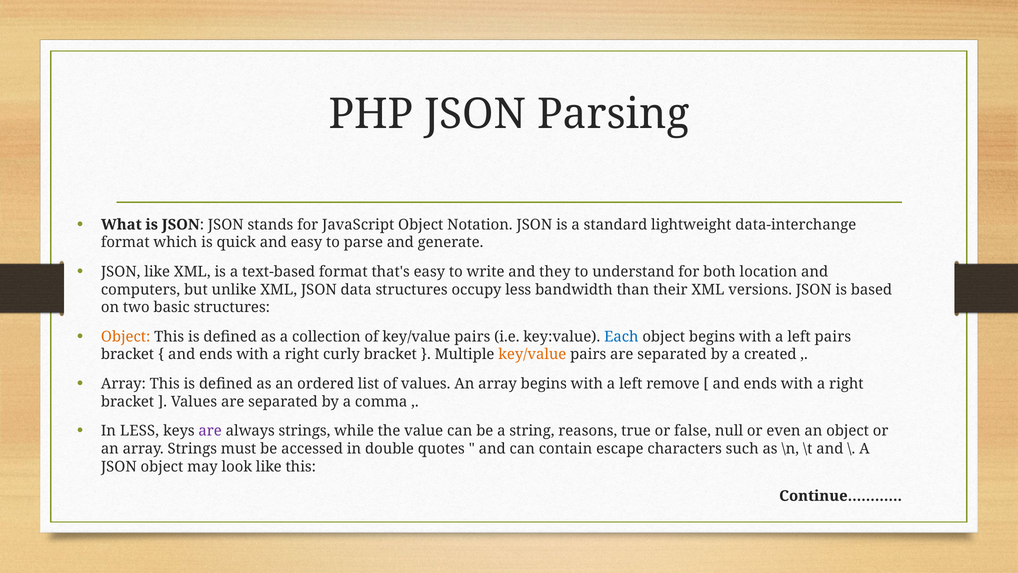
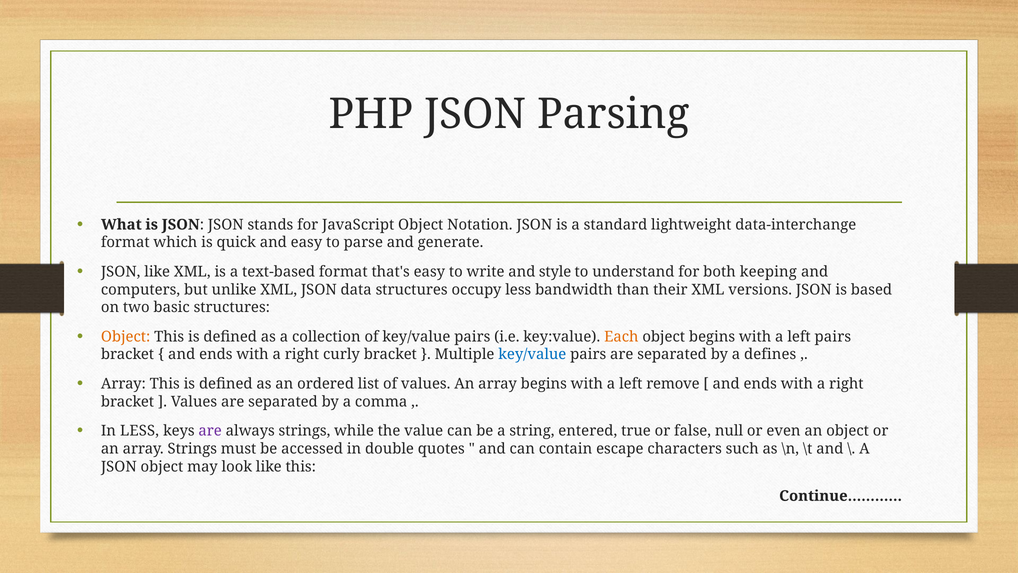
they: they -> style
location: location -> keeping
Each colour: blue -> orange
key/value at (532, 354) colour: orange -> blue
created: created -> defines
reasons: reasons -> entered
